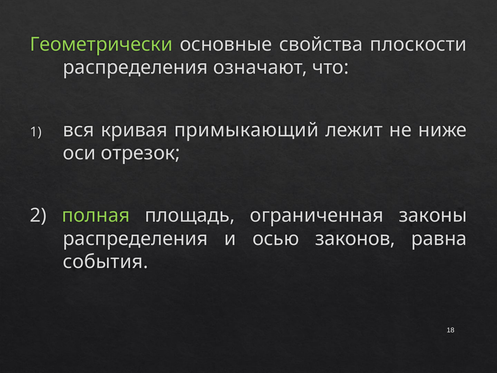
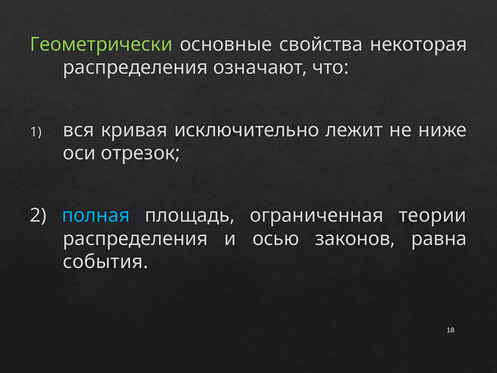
плоскости: плоскости -> некоторая
примыкающий: примыкающий -> исключительно
полная colour: light green -> light blue
законы: законы -> теории
